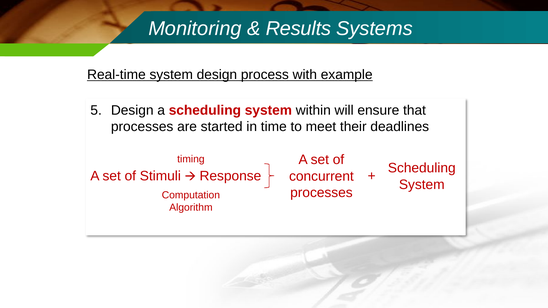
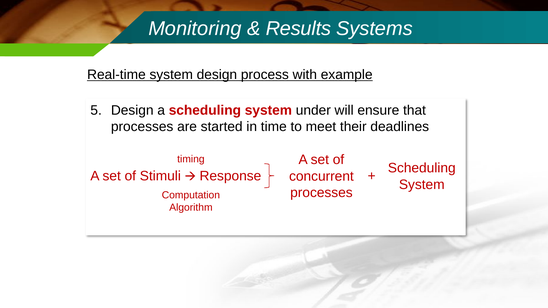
within: within -> under
